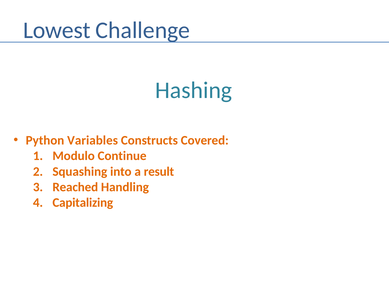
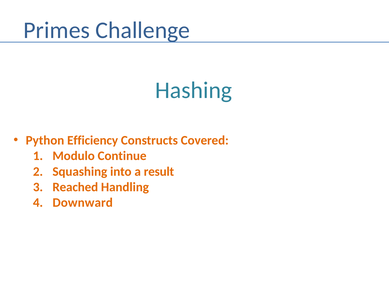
Lowest: Lowest -> Primes
Variables: Variables -> Efficiency
Capitalizing: Capitalizing -> Downward
